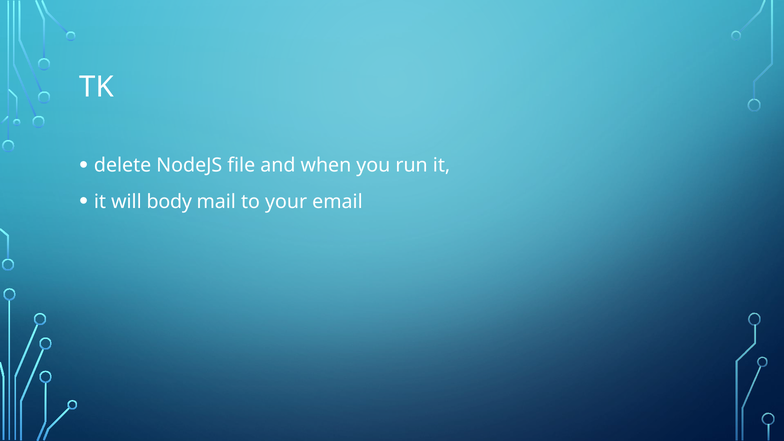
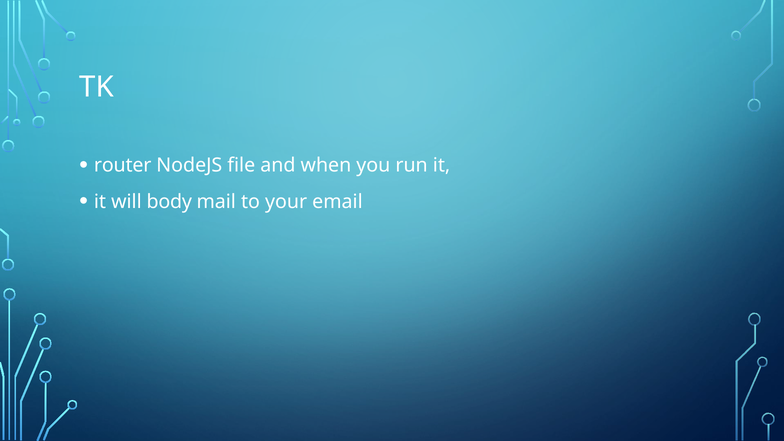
delete: delete -> router
